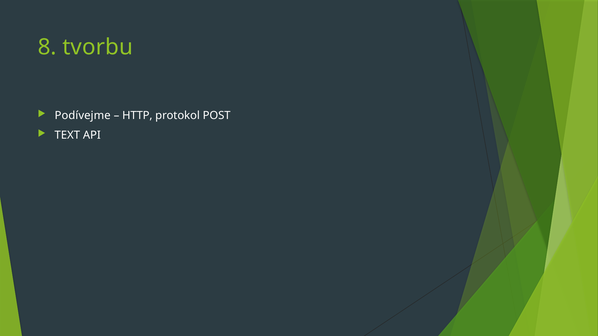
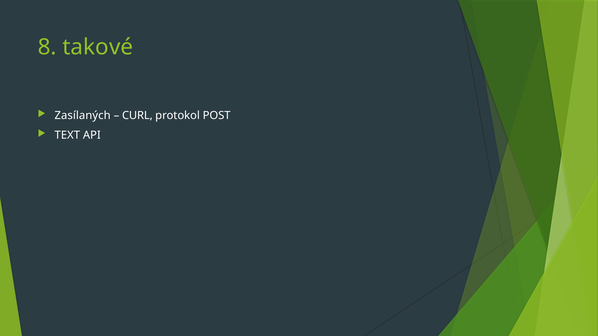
tvorbu: tvorbu -> takové
Podívejme: Podívejme -> Zasílaných
HTTP: HTTP -> CURL
